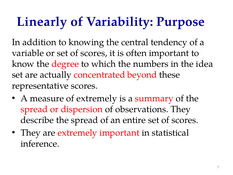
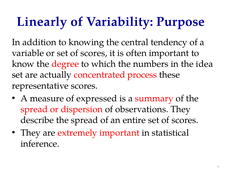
beyond: beyond -> process
of extremely: extremely -> expressed
